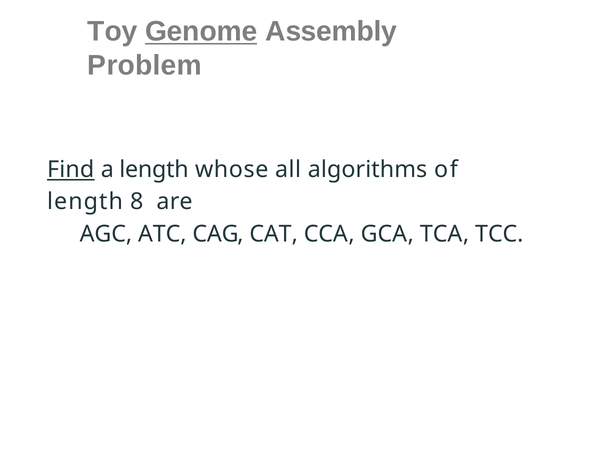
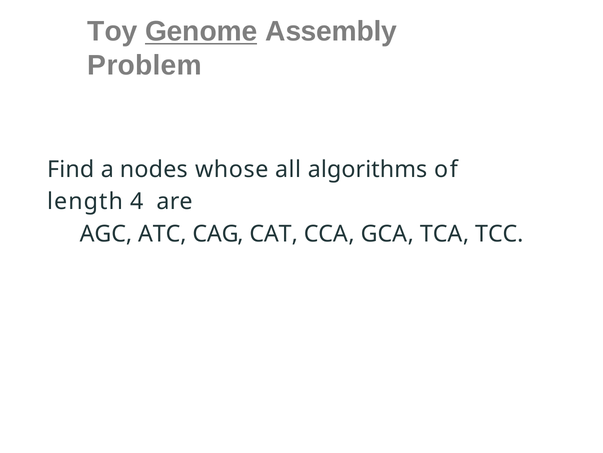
Find underline: present -> none
a length: length -> nodes
8: 8 -> 4
